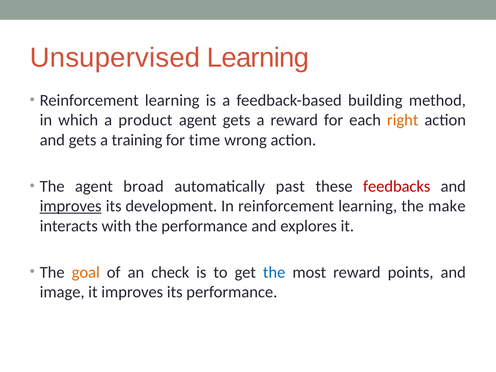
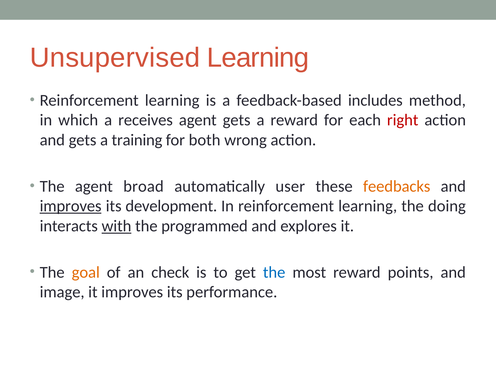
building: building -> includes
product: product -> receives
right colour: orange -> red
time: time -> both
past: past -> user
feedbacks colour: red -> orange
make: make -> doing
with underline: none -> present
the performance: performance -> programmed
